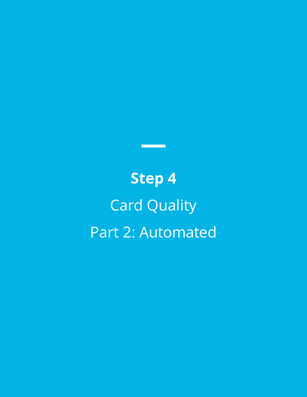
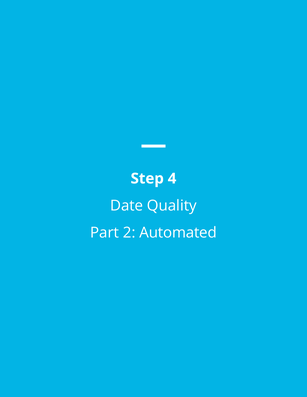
Card: Card -> Date
